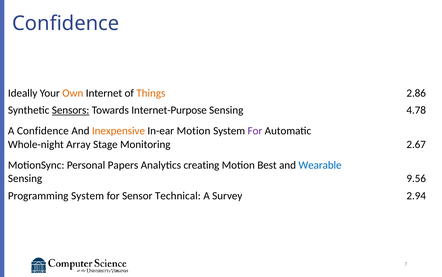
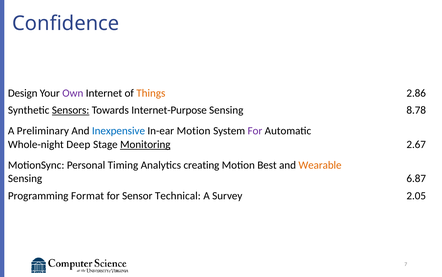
Ideally: Ideally -> Design
Own colour: orange -> purple
4.78: 4.78 -> 8.78
A Confidence: Confidence -> Preliminary
Inexpensive colour: orange -> blue
Array: Array -> Deep
Monitoring underline: none -> present
Papers: Papers -> Timing
Wearable colour: blue -> orange
9.56: 9.56 -> 6.87
Programming System: System -> Format
2.94: 2.94 -> 2.05
